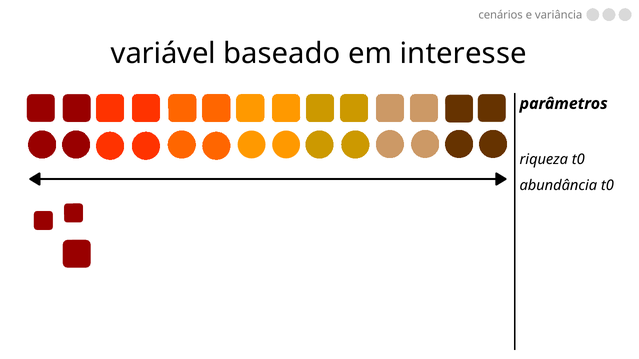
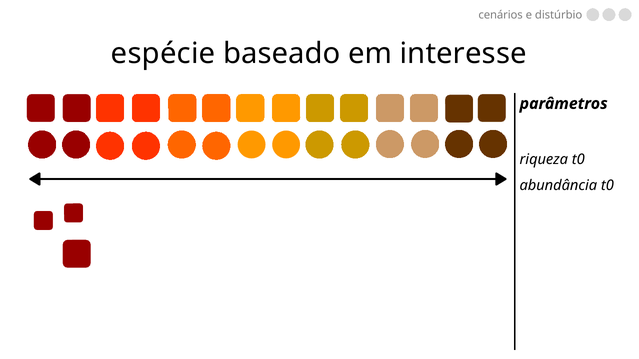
variância: variância -> distúrbio
variável: variável -> espécie
